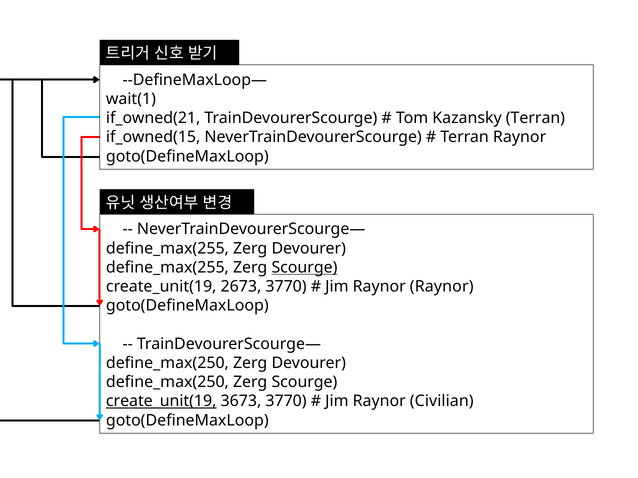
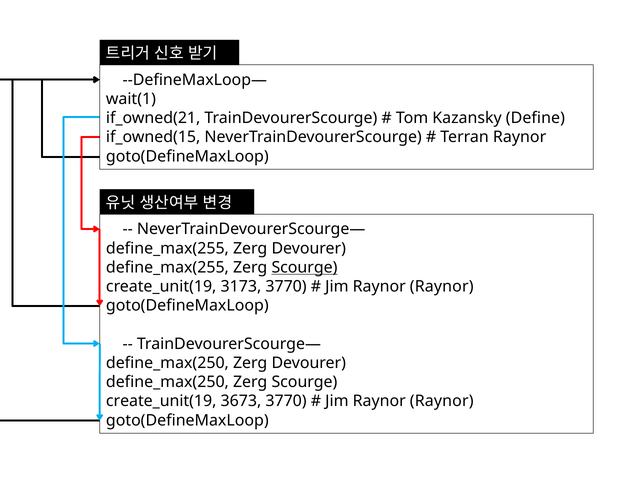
Kazansky Terran: Terran -> Define
2673: 2673 -> 3173
create_unit(19 at (161, 402) underline: present -> none
Civilian at (442, 402): Civilian -> Raynor
